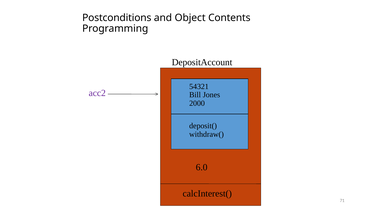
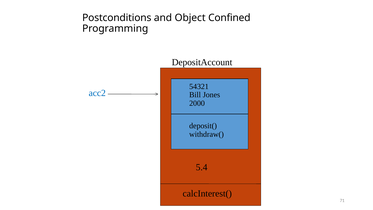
Contents: Contents -> Confined
acc2 colour: purple -> blue
6.0: 6.0 -> 5.4
